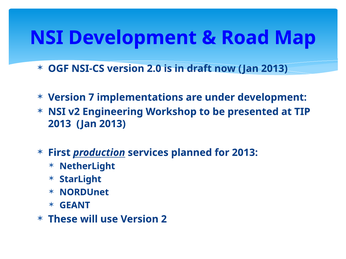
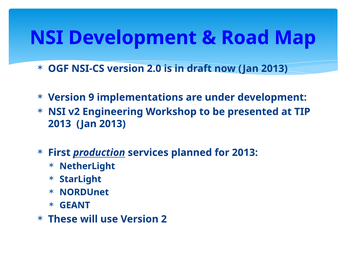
7: 7 -> 9
